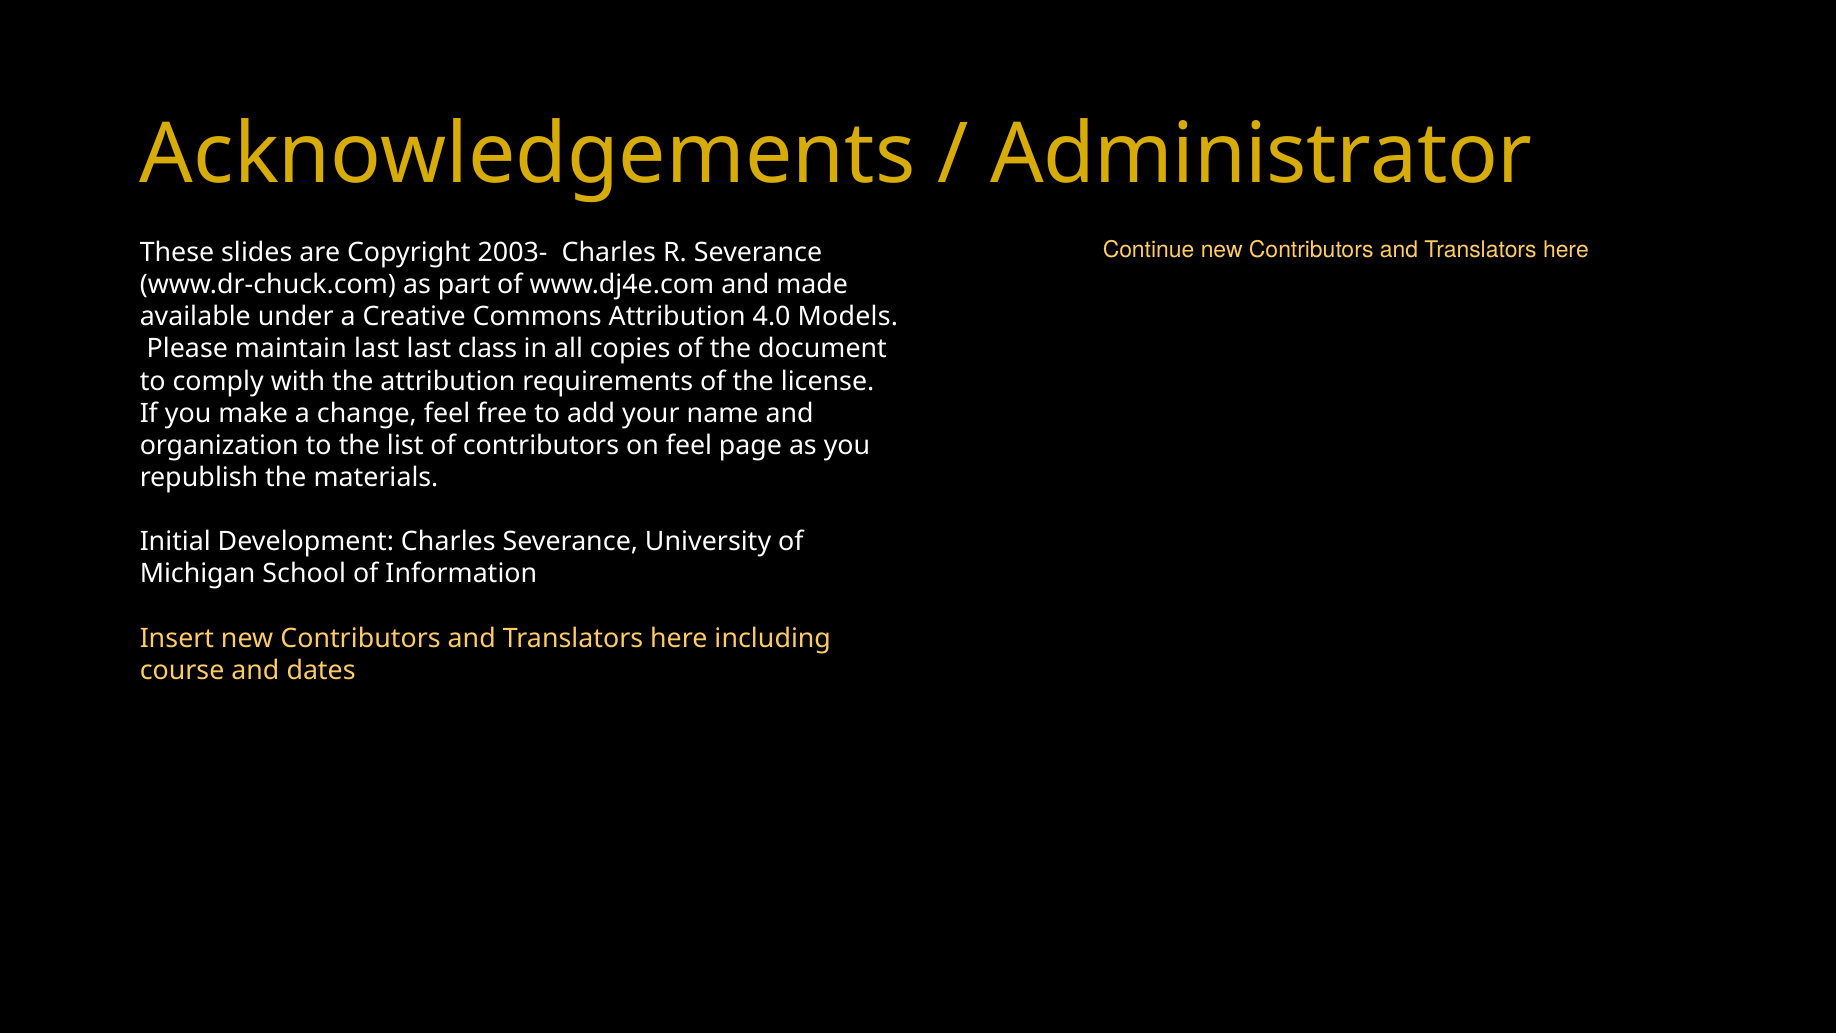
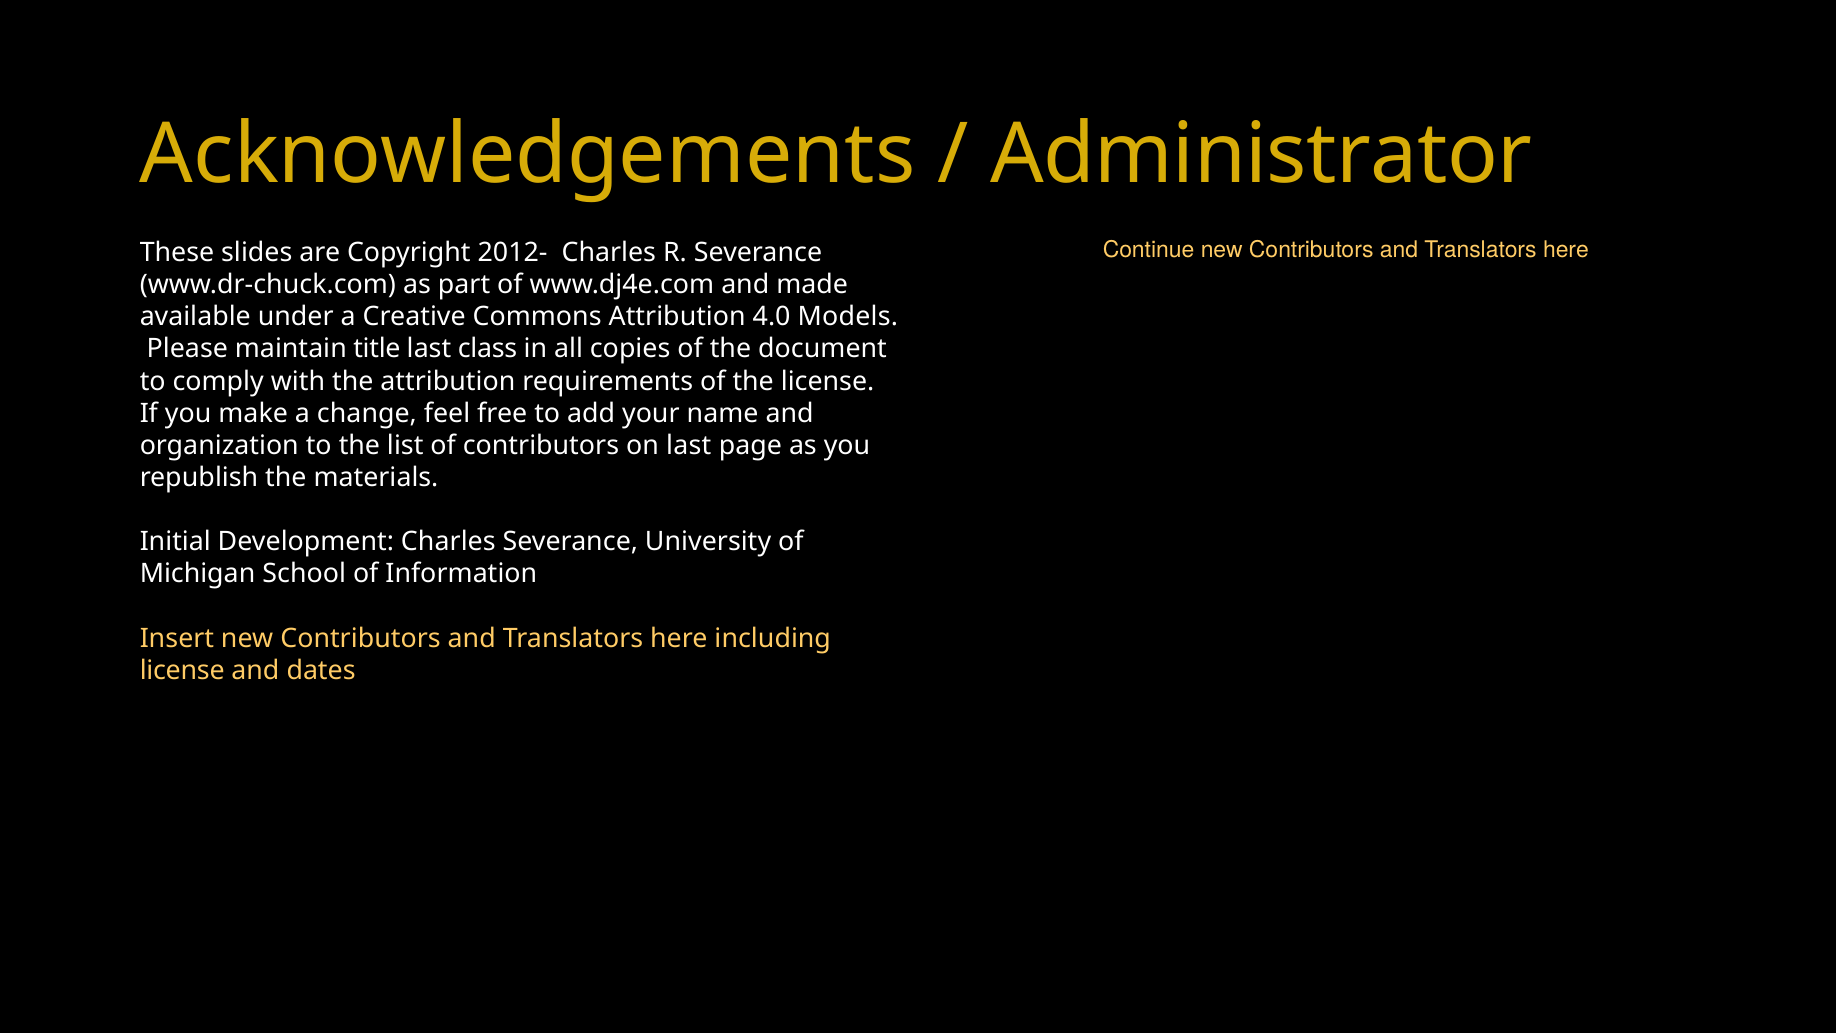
2003-: 2003- -> 2012-
maintain last: last -> title
on feel: feel -> last
course at (182, 670): course -> license
